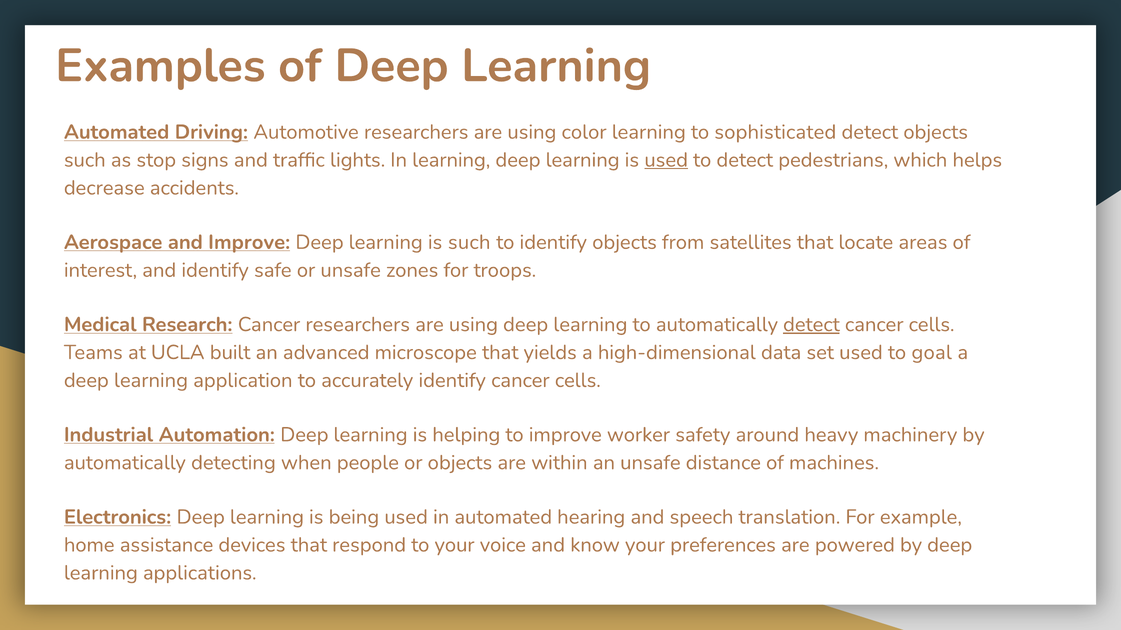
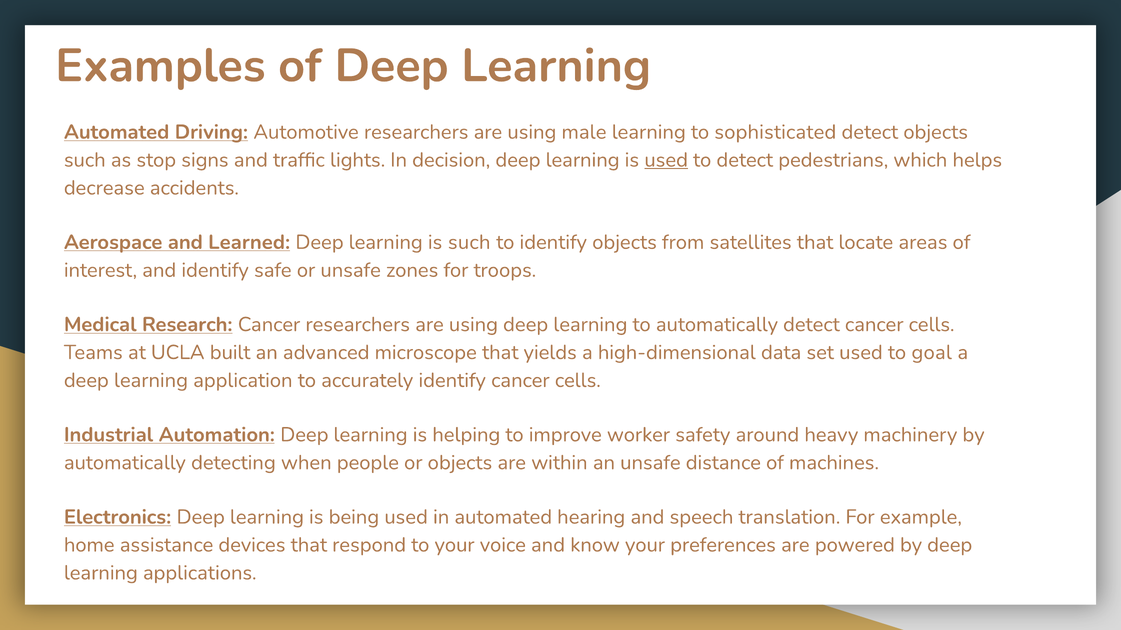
color: color -> male
In learning: learning -> decision
and Improve: Improve -> Learned
detect at (811, 325) underline: present -> none
